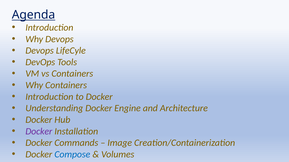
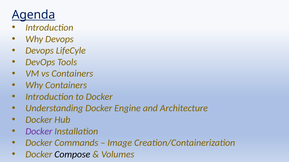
Compose colour: blue -> black
